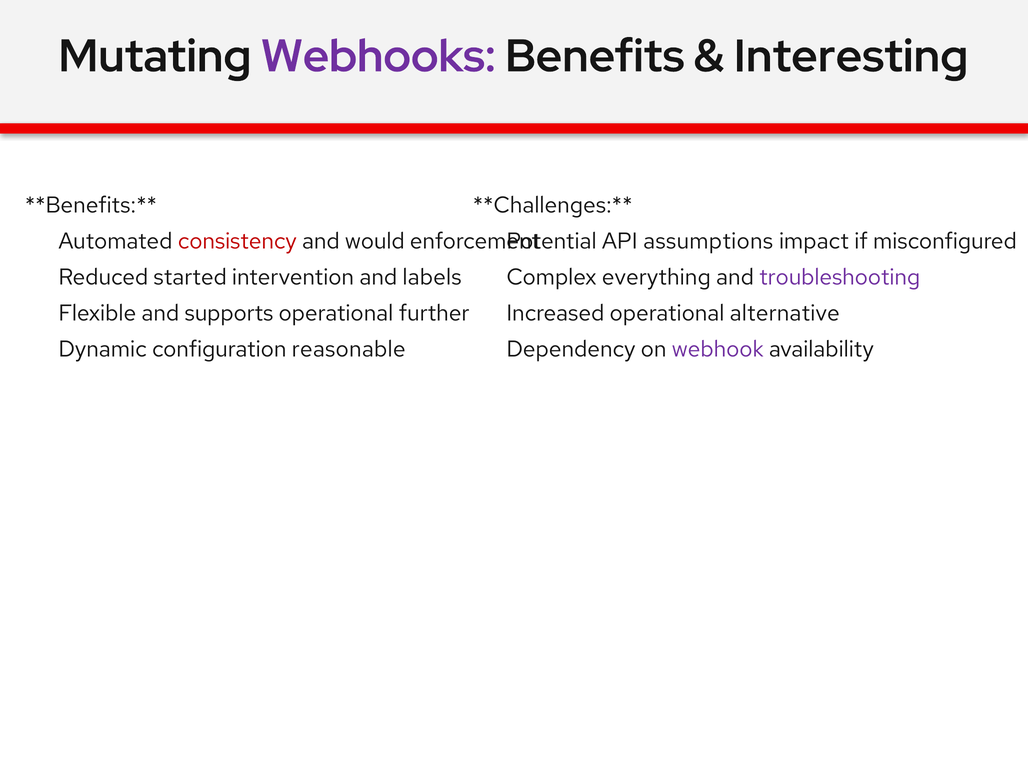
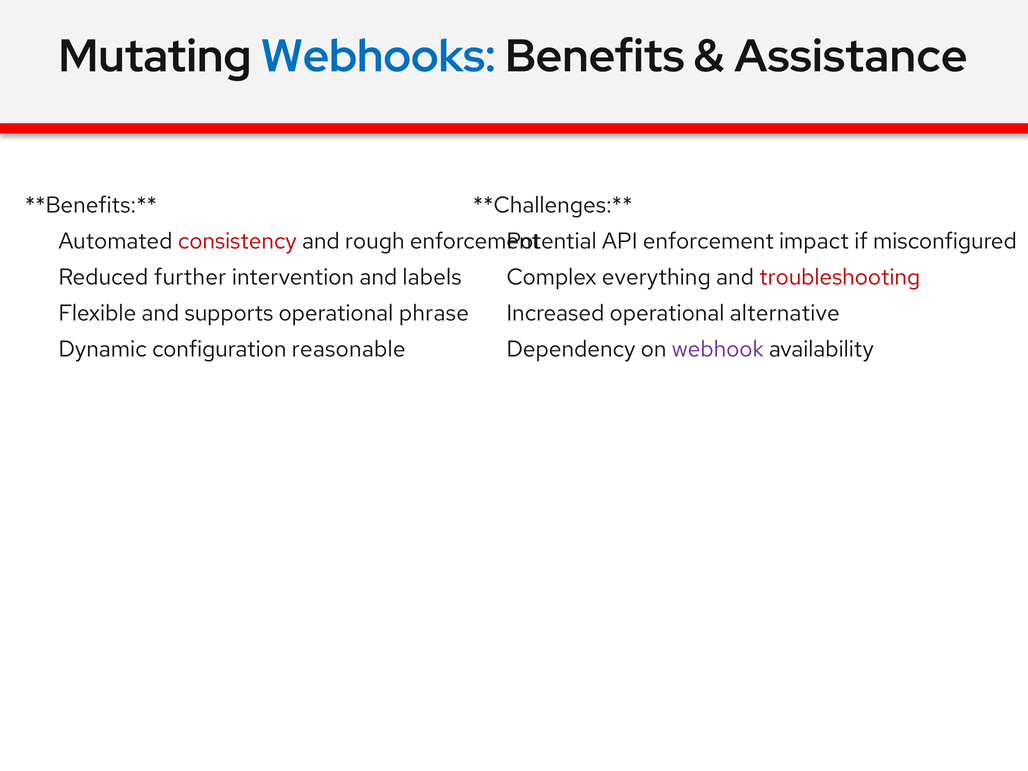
Webhooks colour: purple -> blue
Interesting: Interesting -> Assistance
would: would -> rough
API assumptions: assumptions -> enforcement
started: started -> further
troubleshooting colour: purple -> red
further: further -> phrase
